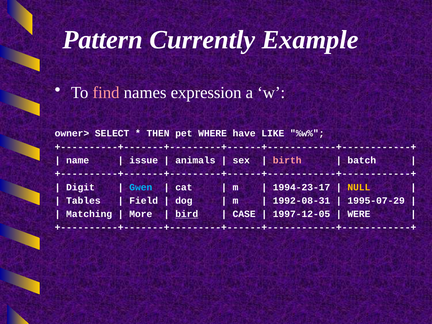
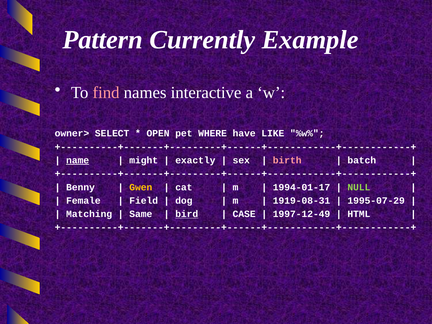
expression: expression -> interactive
THEN: THEN -> OPEN
name underline: none -> present
issue: issue -> might
animals: animals -> exactly
Digit: Digit -> Benny
Gwen colour: light blue -> yellow
1994-23-17: 1994-23-17 -> 1994-01-17
NULL colour: yellow -> light green
Tables: Tables -> Female
1992-08-31: 1992-08-31 -> 1919-08-31
More: More -> Same
1997-12-05: 1997-12-05 -> 1997-12-49
WERE: WERE -> HTML
